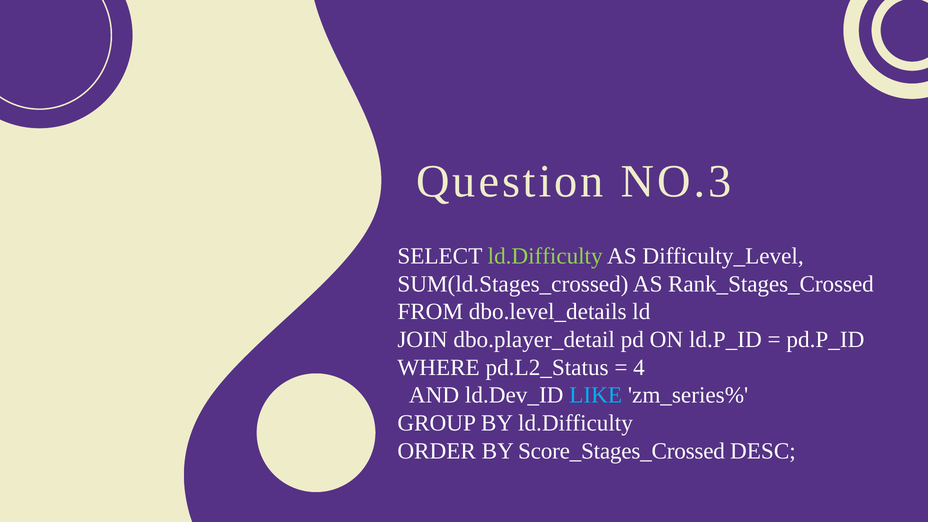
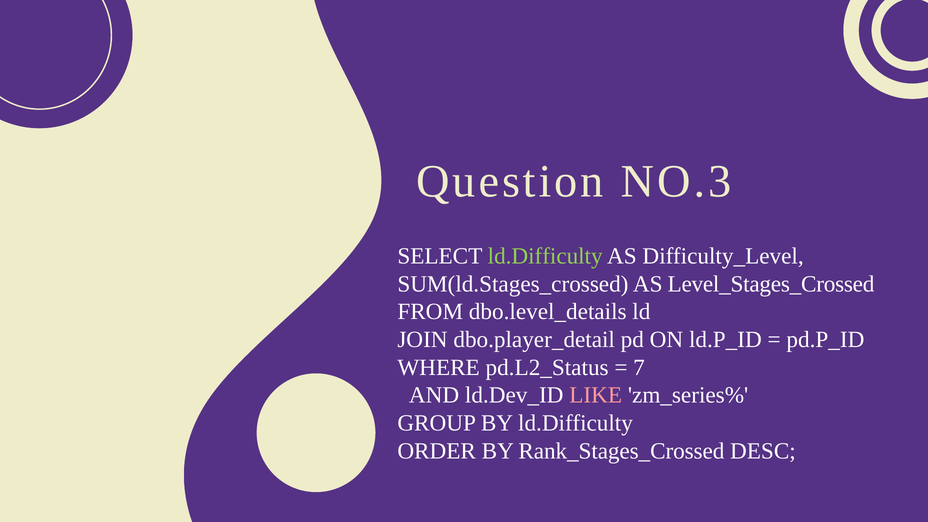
Rank_Stages_Crossed: Rank_Stages_Crossed -> Level_Stages_Crossed
4: 4 -> 7
LIKE colour: light blue -> pink
Score_Stages_Crossed: Score_Stages_Crossed -> Rank_Stages_Crossed
